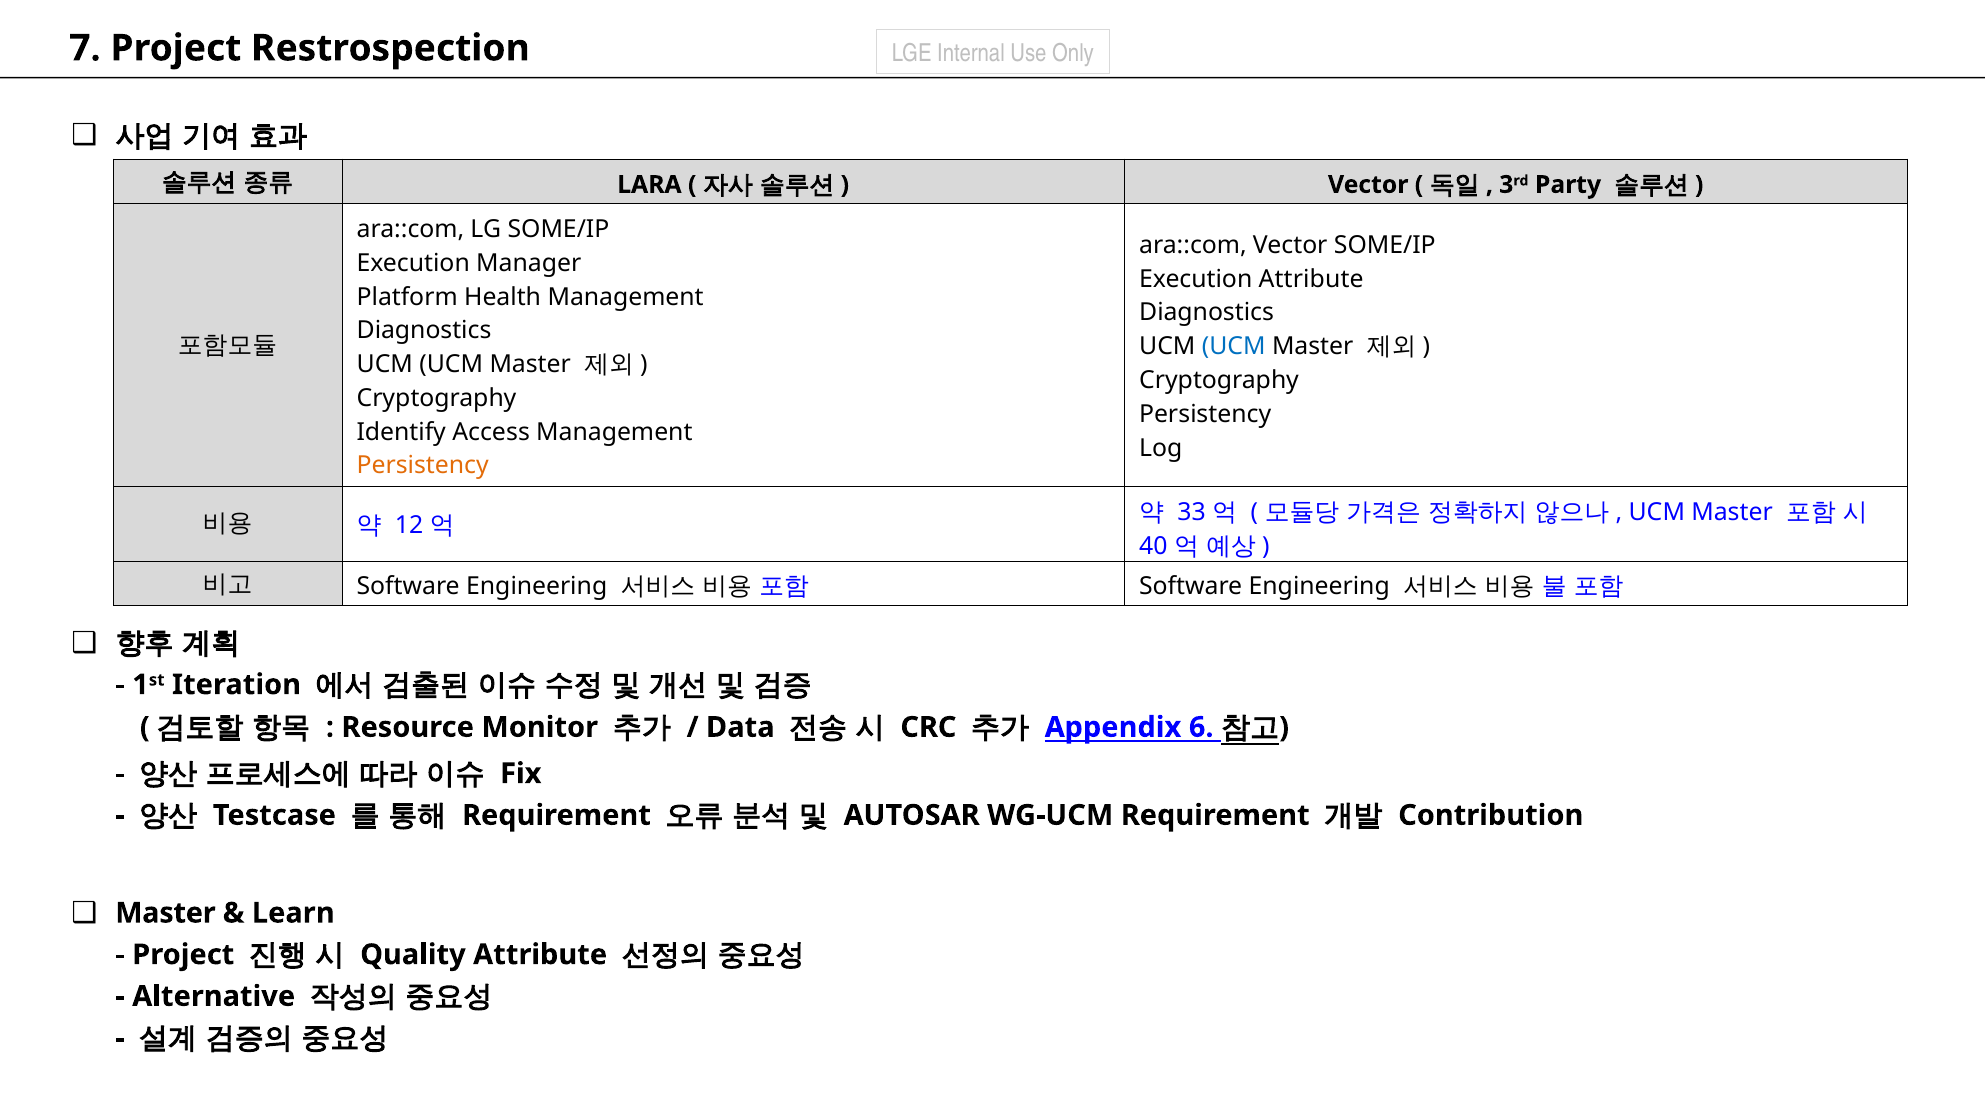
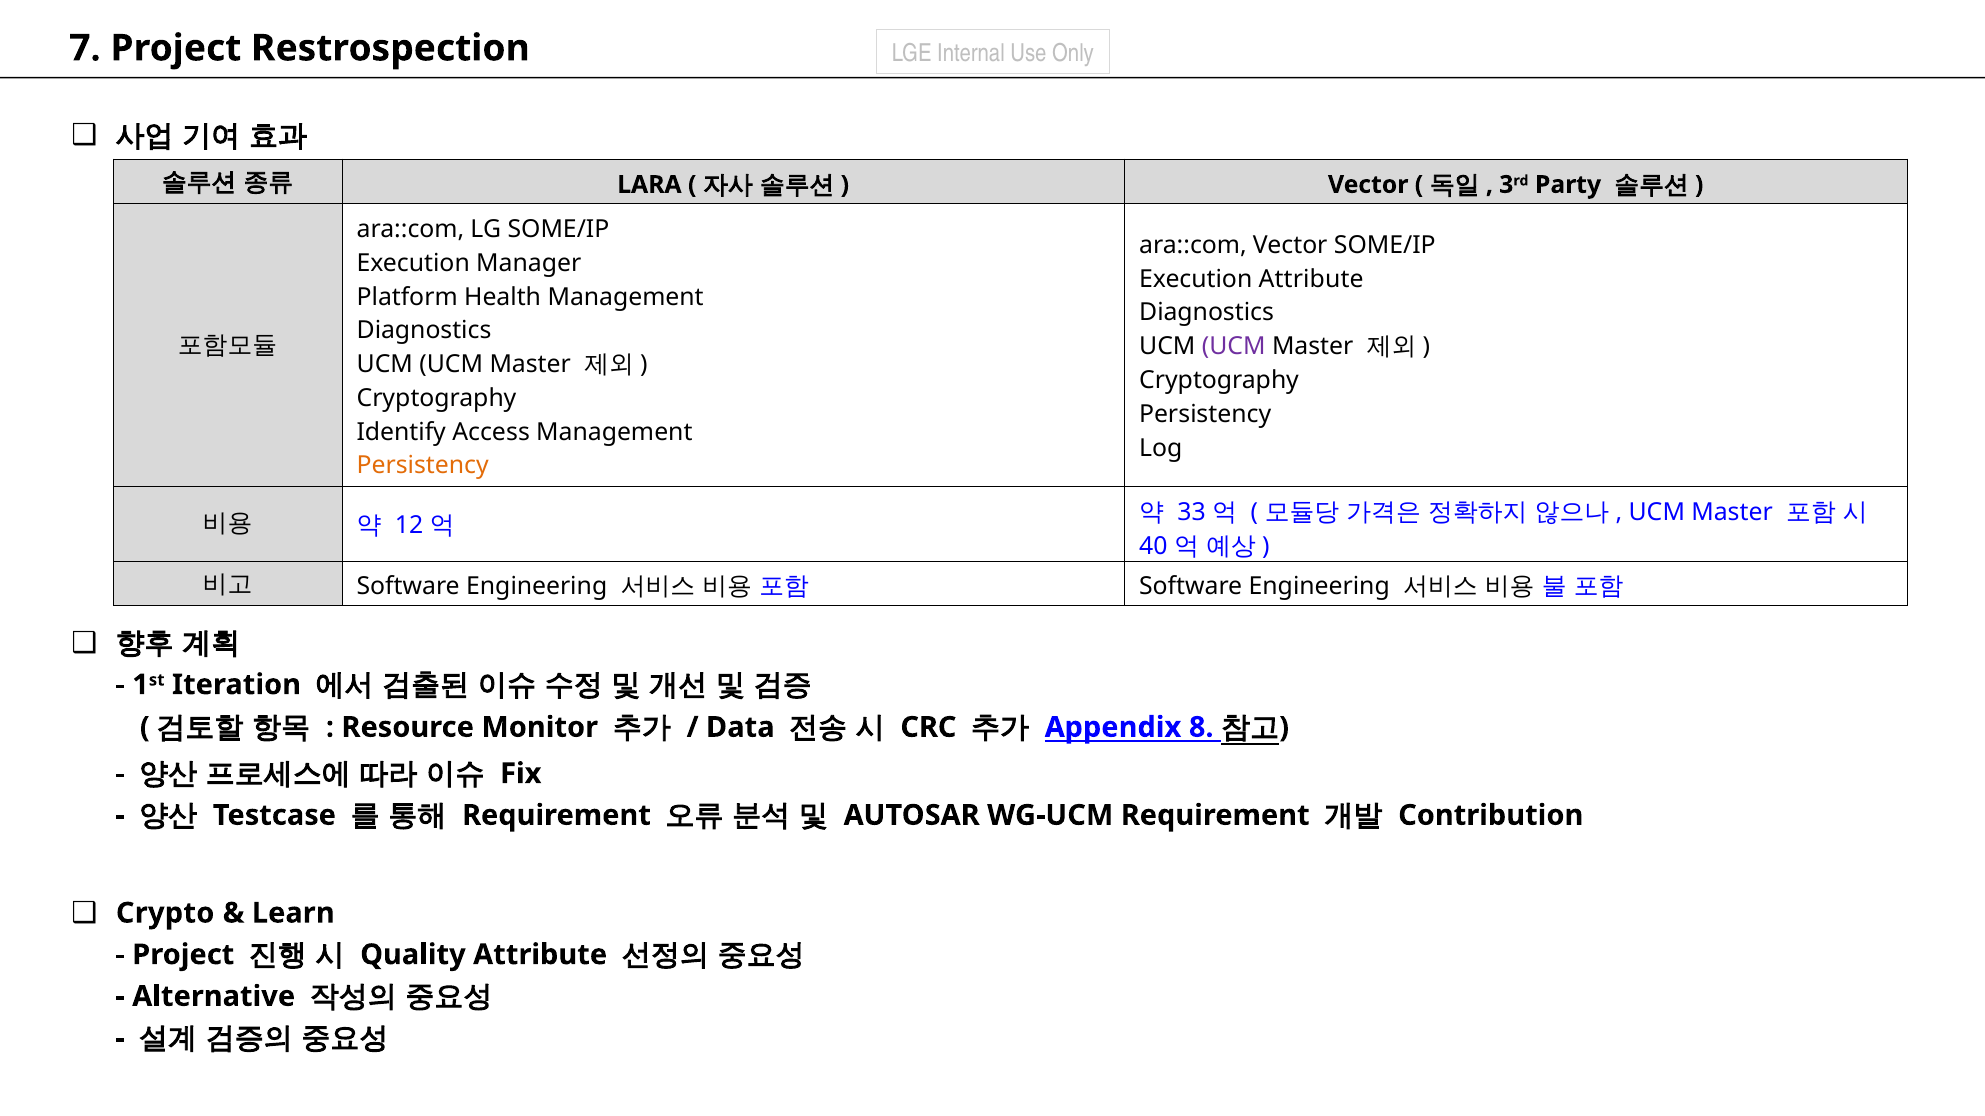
UCM at (1234, 347) colour: blue -> purple
6: 6 -> 8
Master at (165, 913): Master -> Crypto
